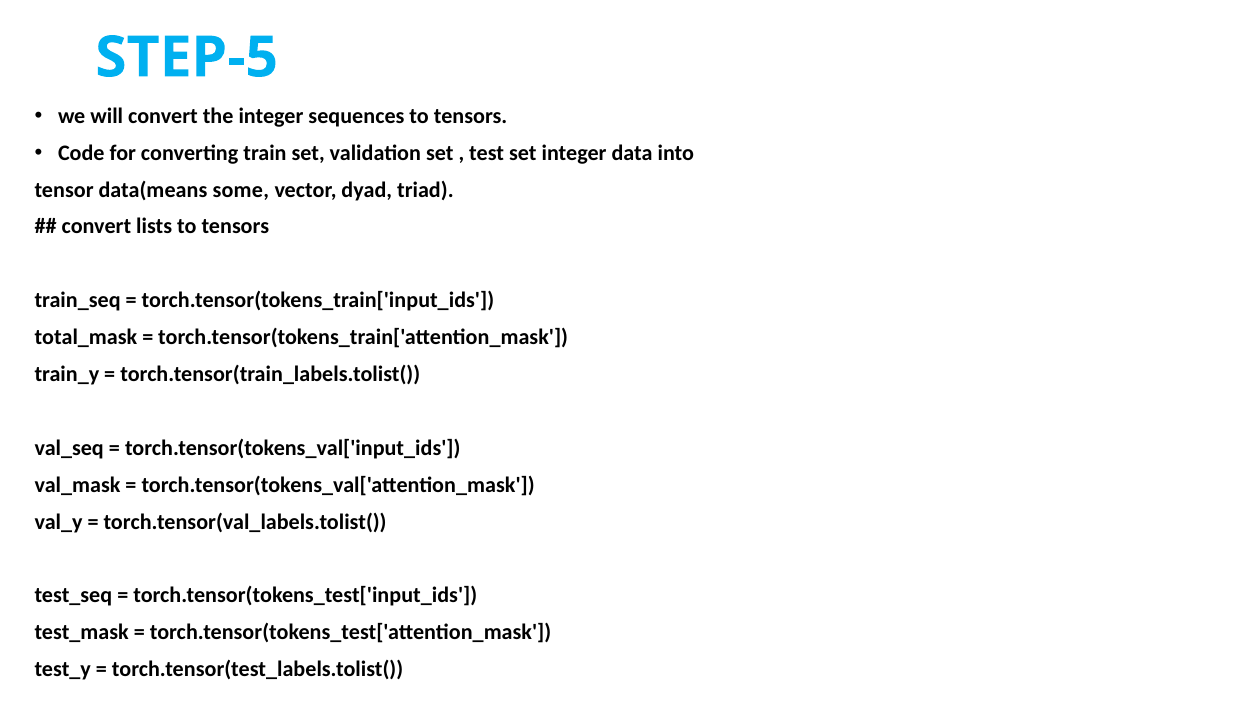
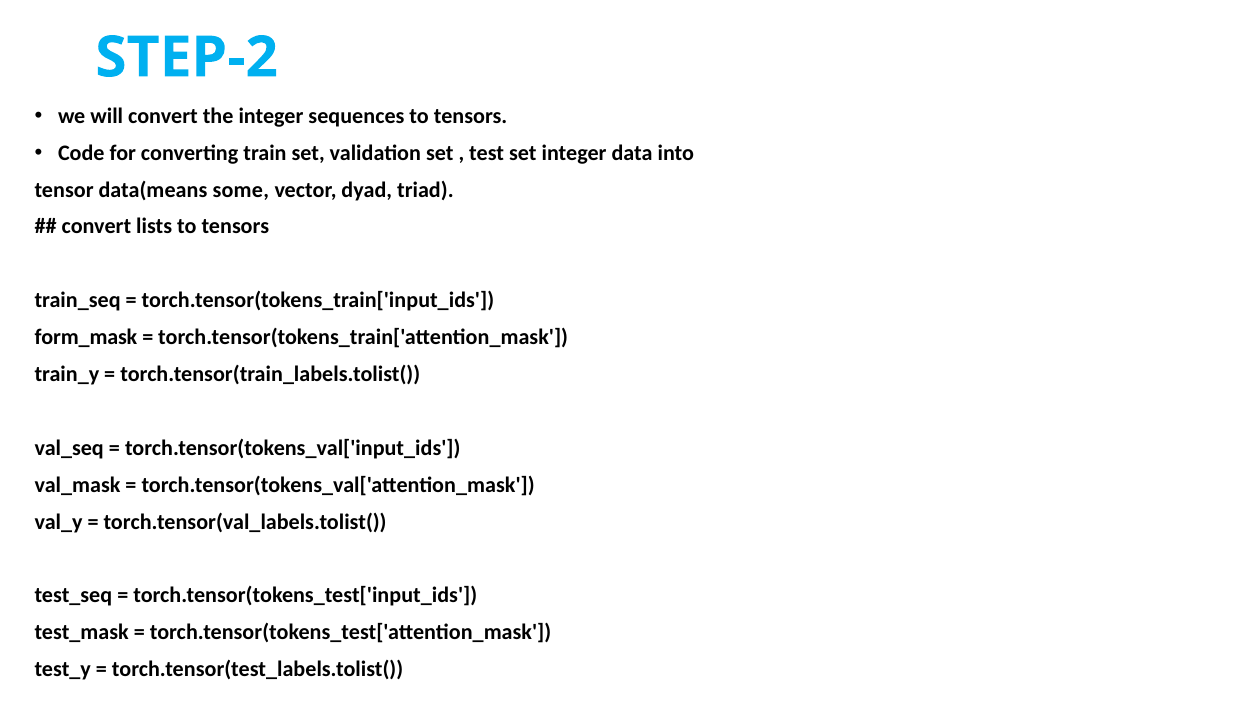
STEP-5: STEP-5 -> STEP-2
total_mask: total_mask -> form_mask
